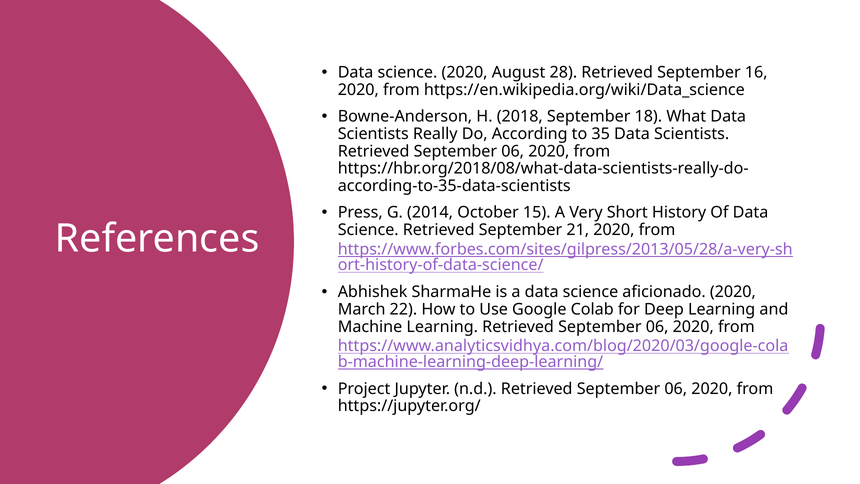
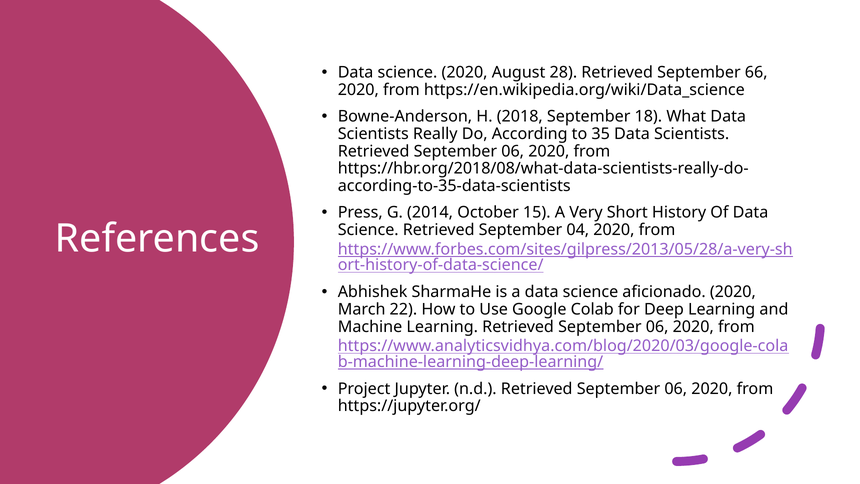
16: 16 -> 66
21: 21 -> 04
